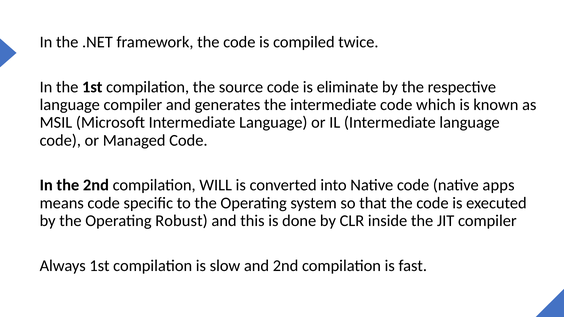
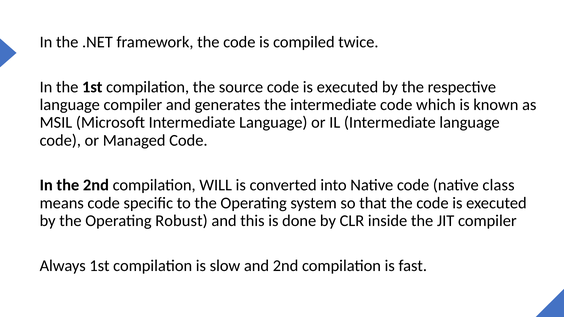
source code is eliminate: eliminate -> executed
apps: apps -> class
